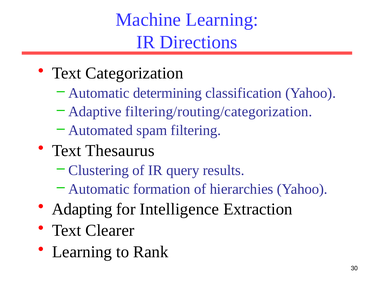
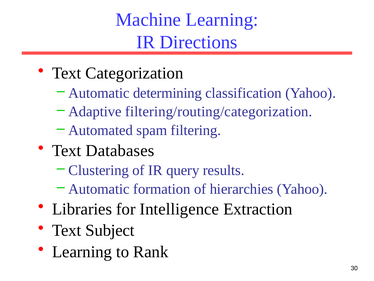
Thesaurus: Thesaurus -> Databases
Adapting: Adapting -> Libraries
Clearer: Clearer -> Subject
